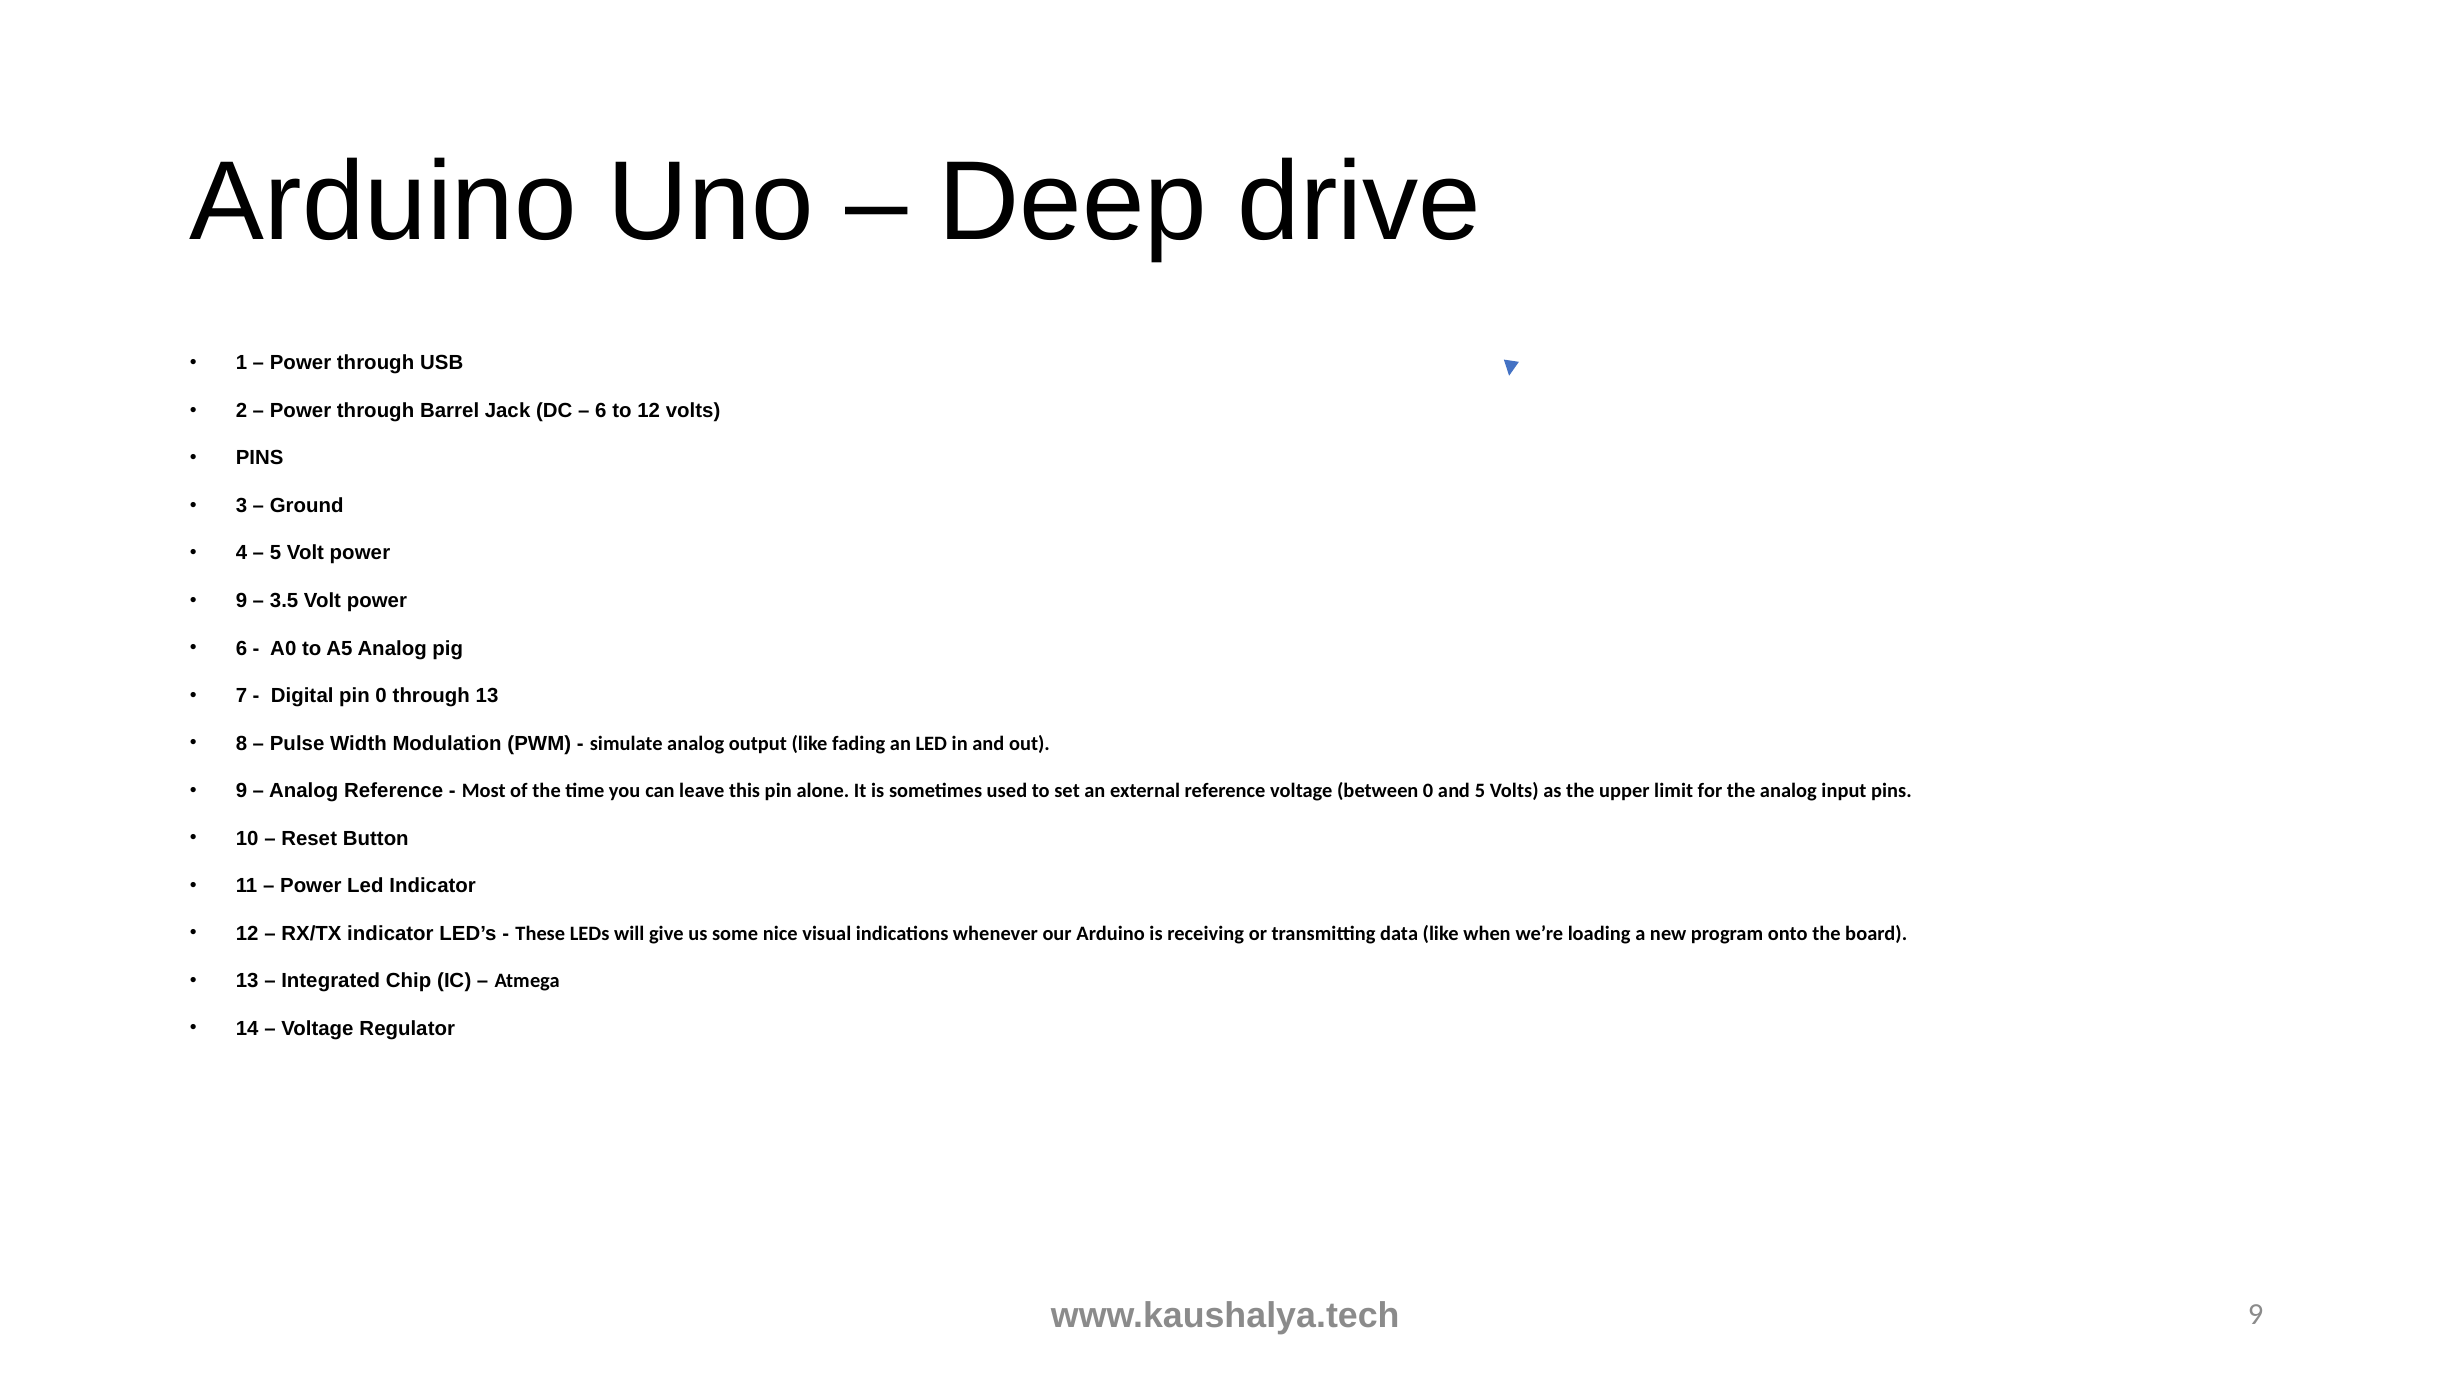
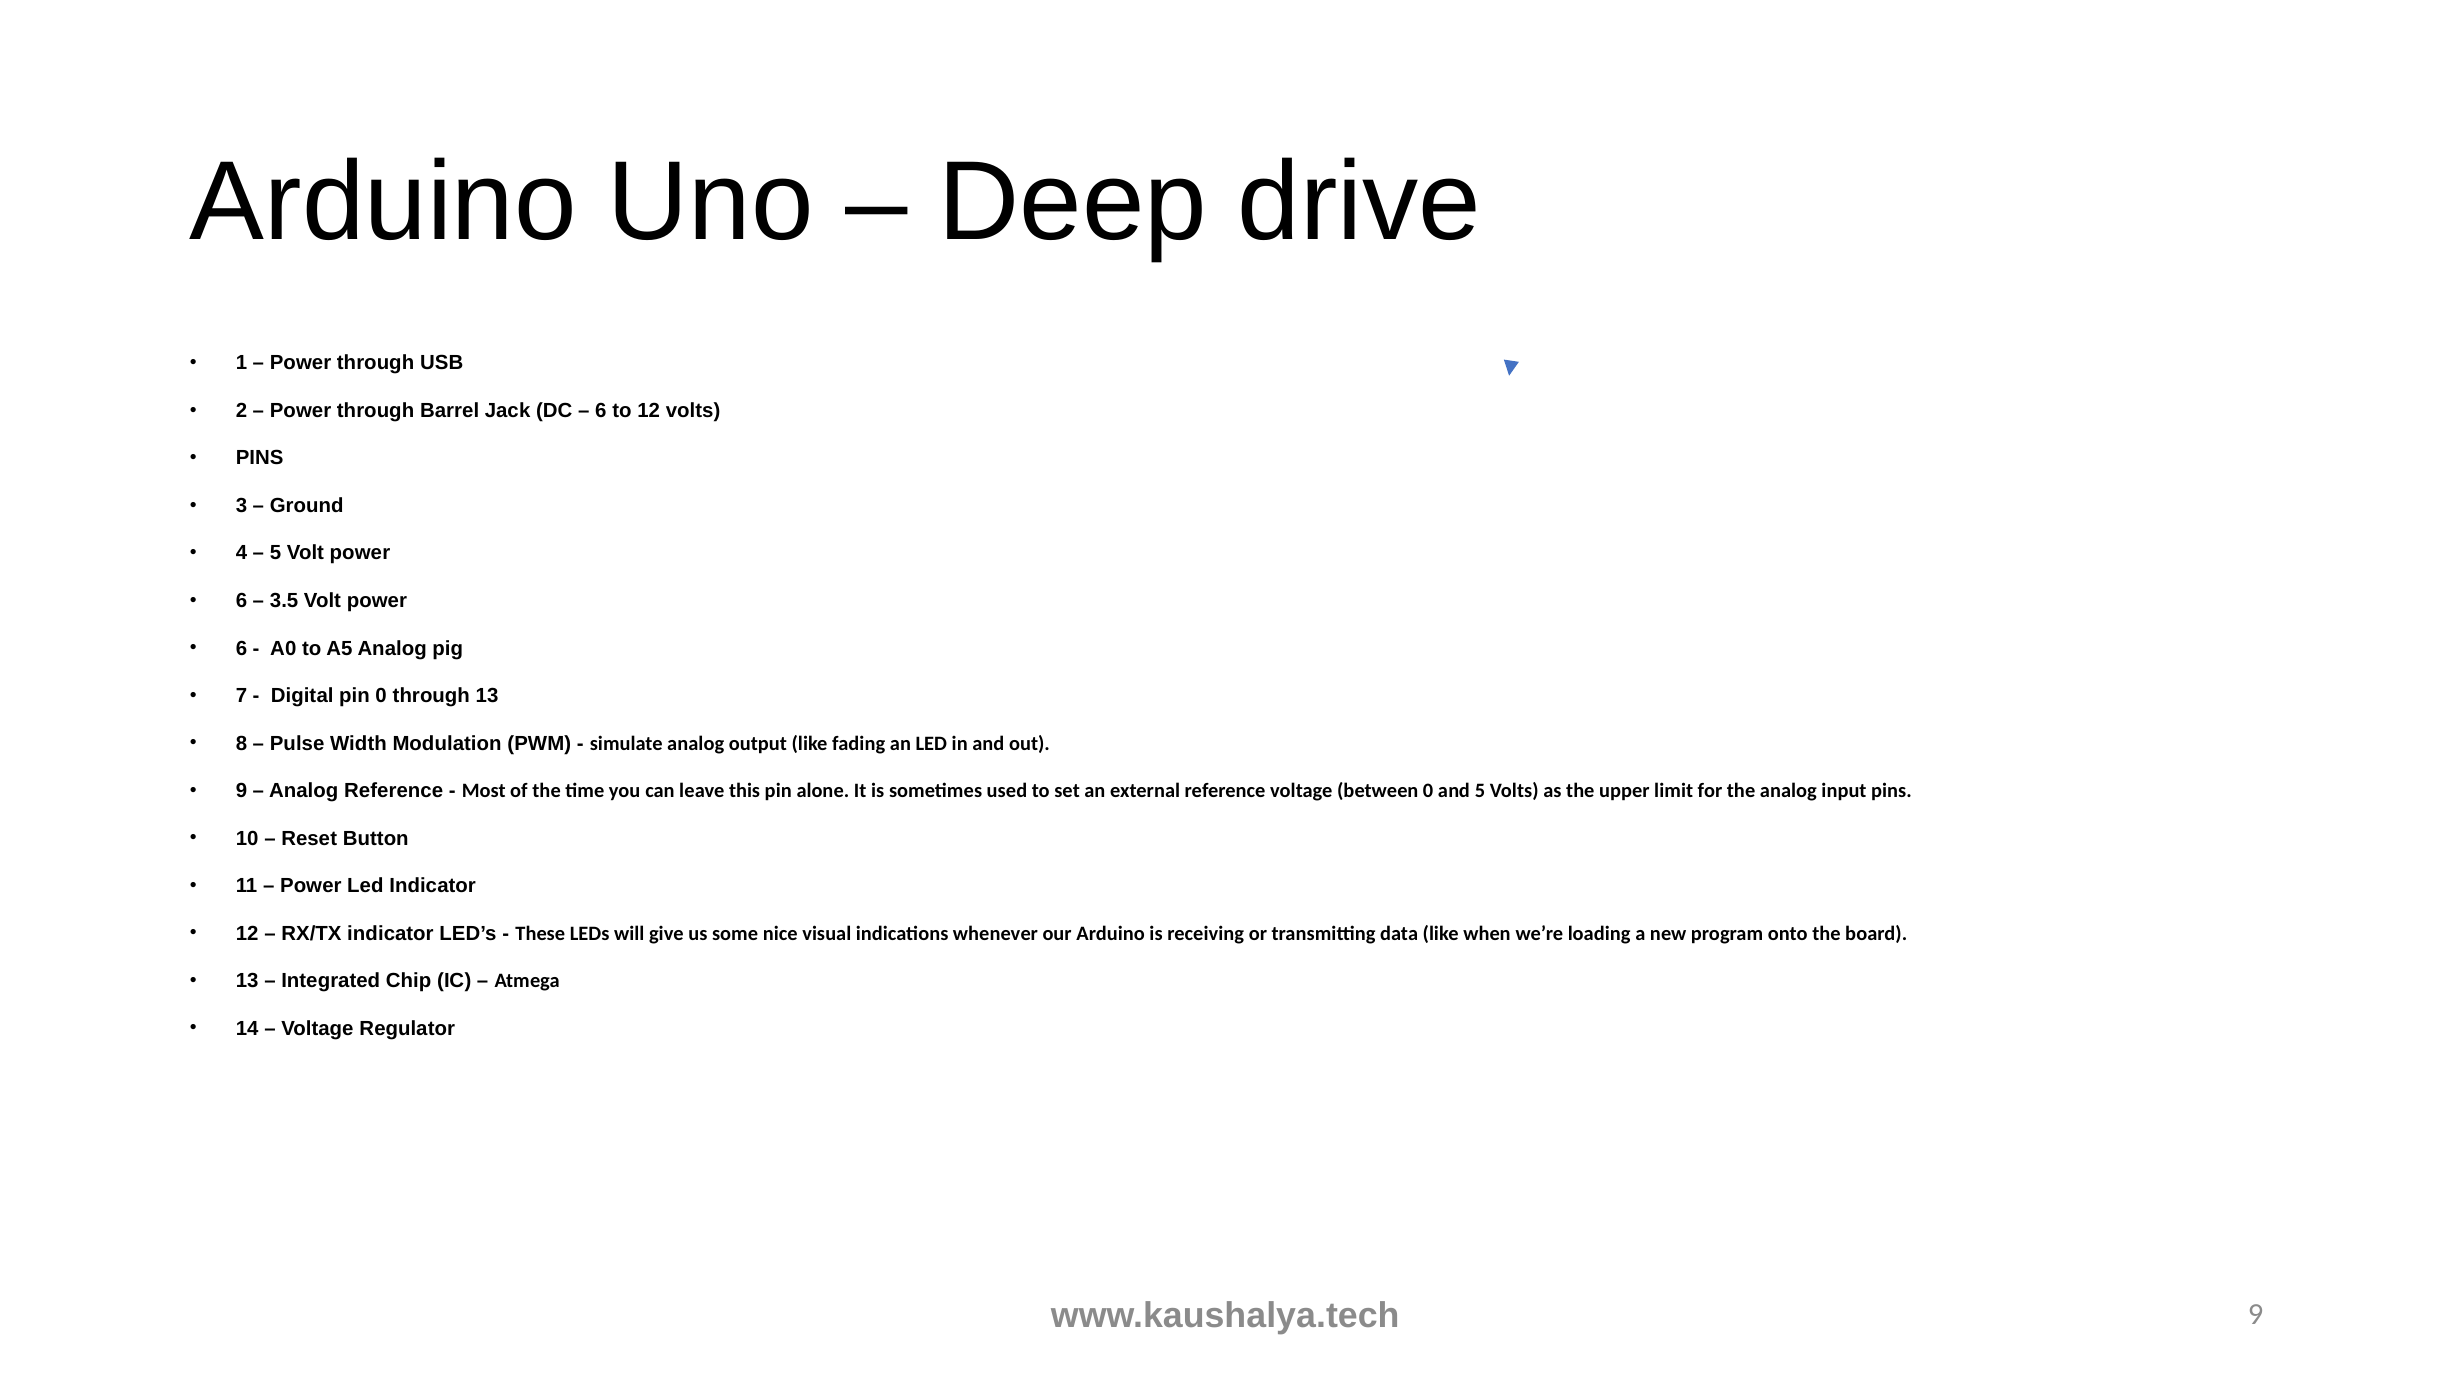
9 at (242, 601): 9 -> 6
